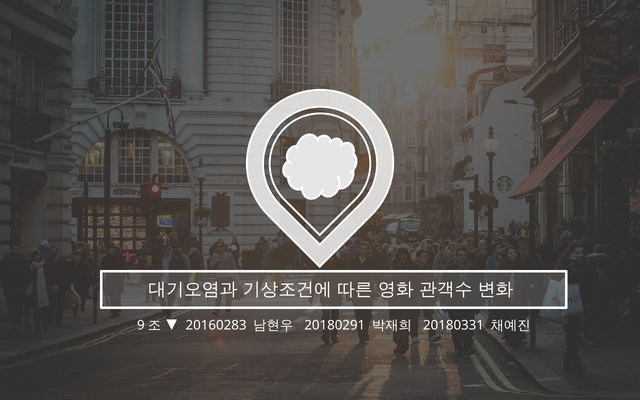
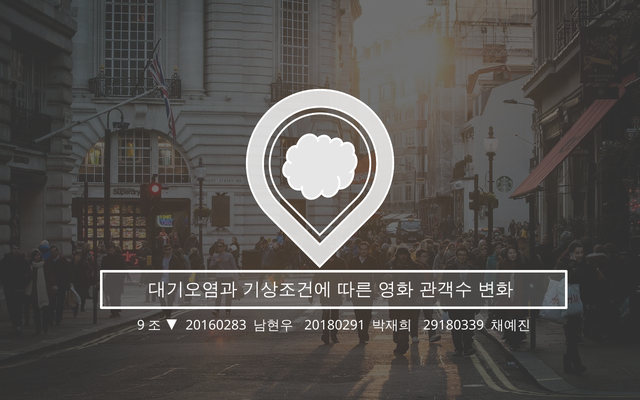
20180331: 20180331 -> 29180339
